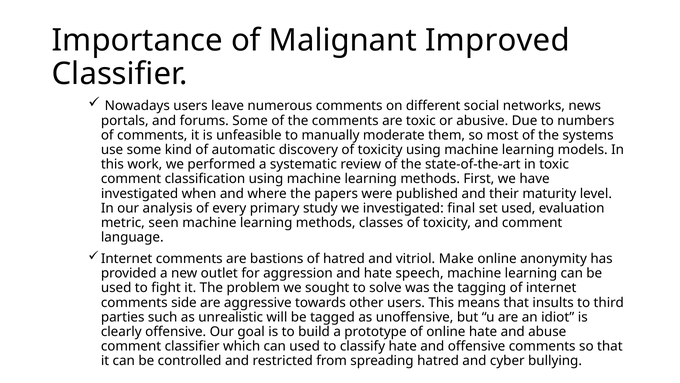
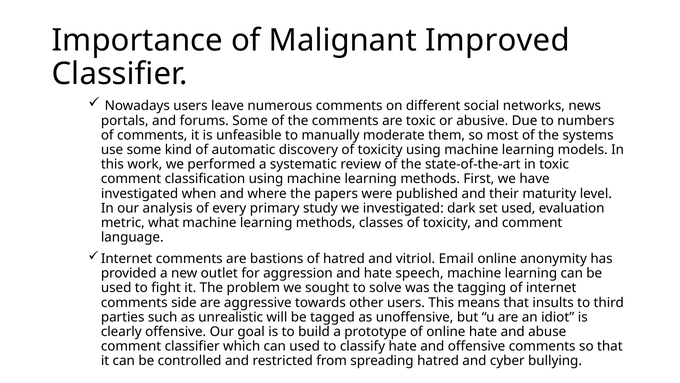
final: final -> dark
seen: seen -> what
Make: Make -> Email
